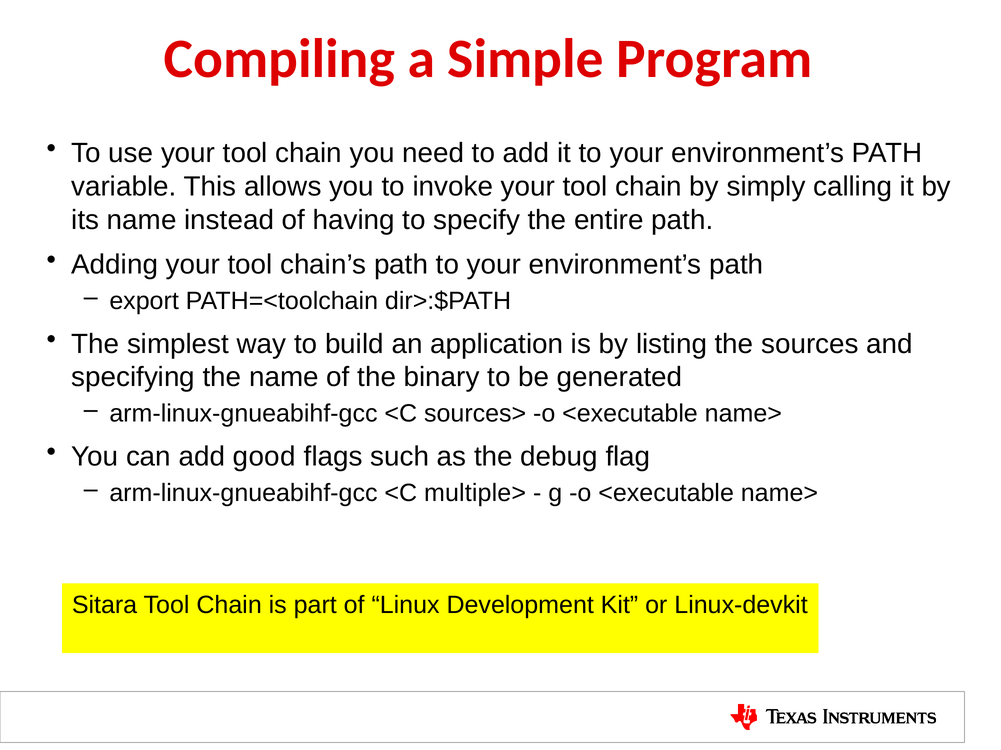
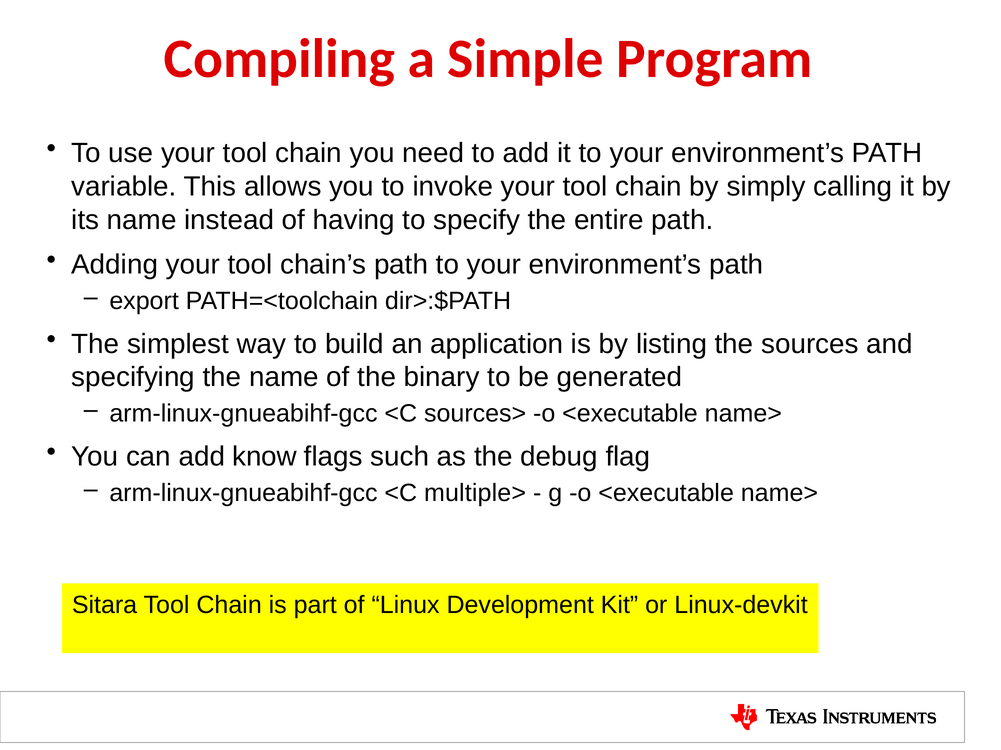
good: good -> know
